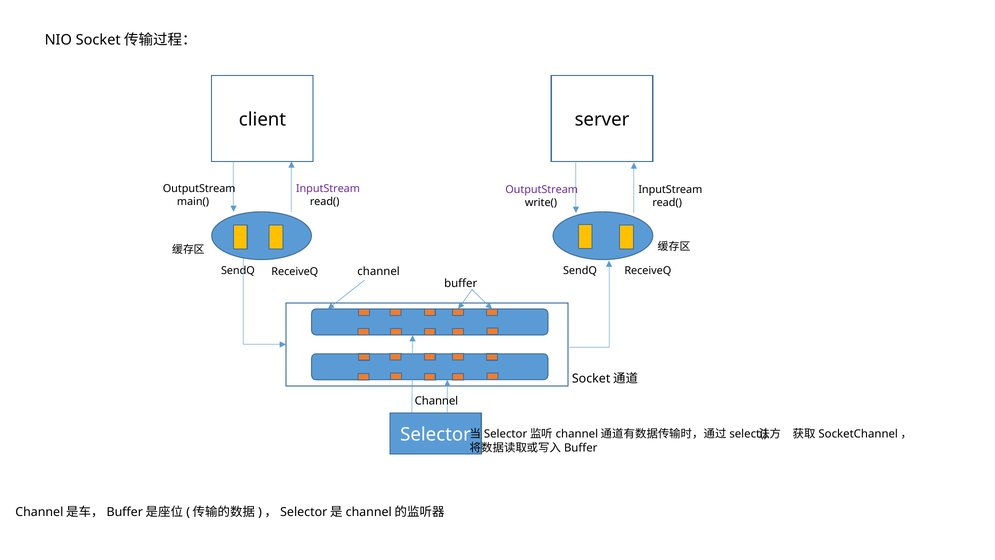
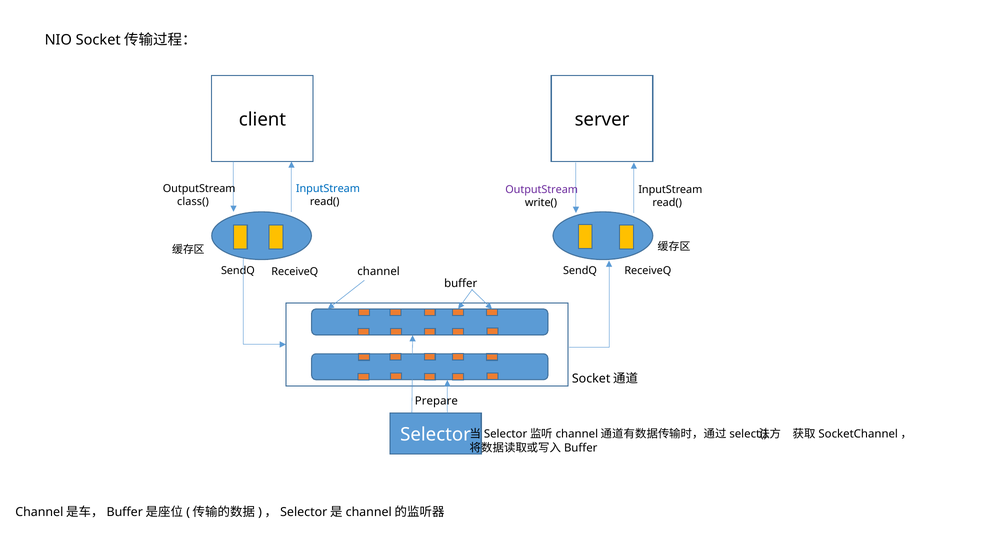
InputStream at (328, 188) colour: purple -> blue
main(: main( -> class(
Channel at (436, 401): Channel -> Prepare
